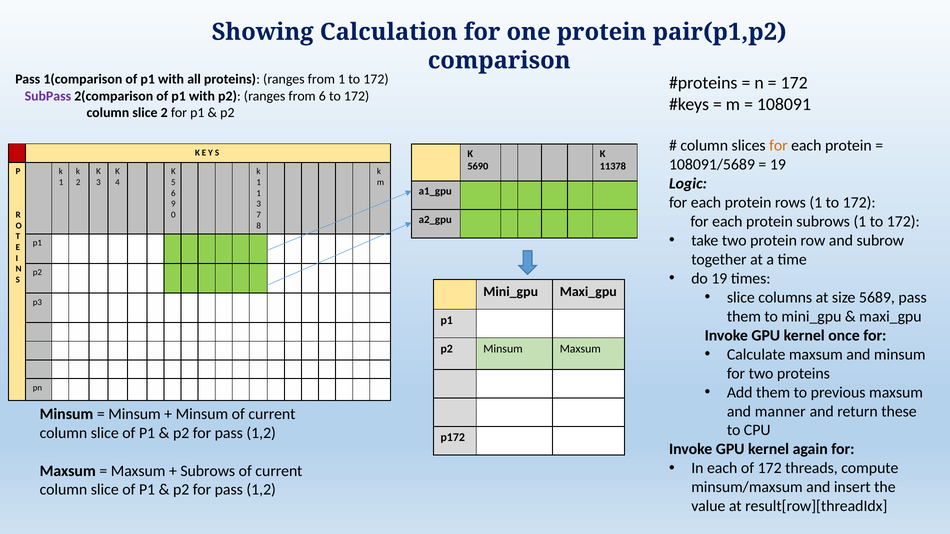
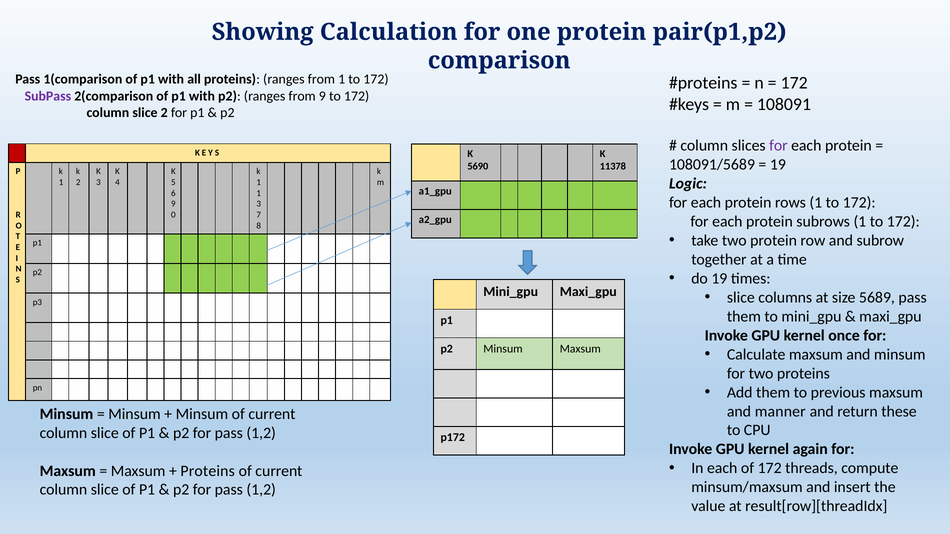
from 6: 6 -> 9
for at (778, 146) colour: orange -> purple
Subrows at (208, 471): Subrows -> Proteins
